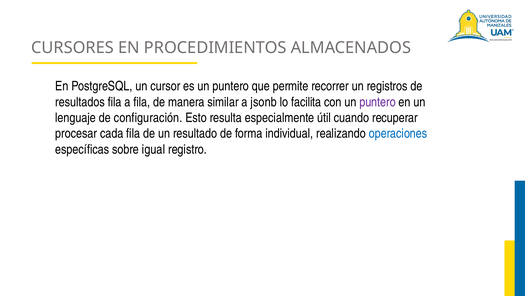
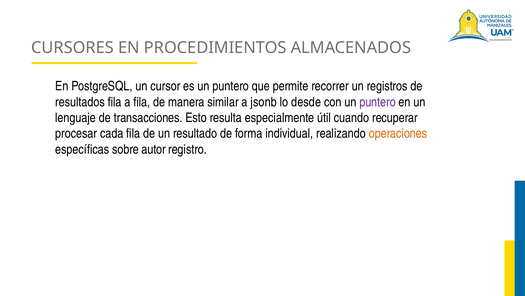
facilita: facilita -> desde
configuración: configuración -> transacciones
operaciones colour: blue -> orange
igual: igual -> autor
